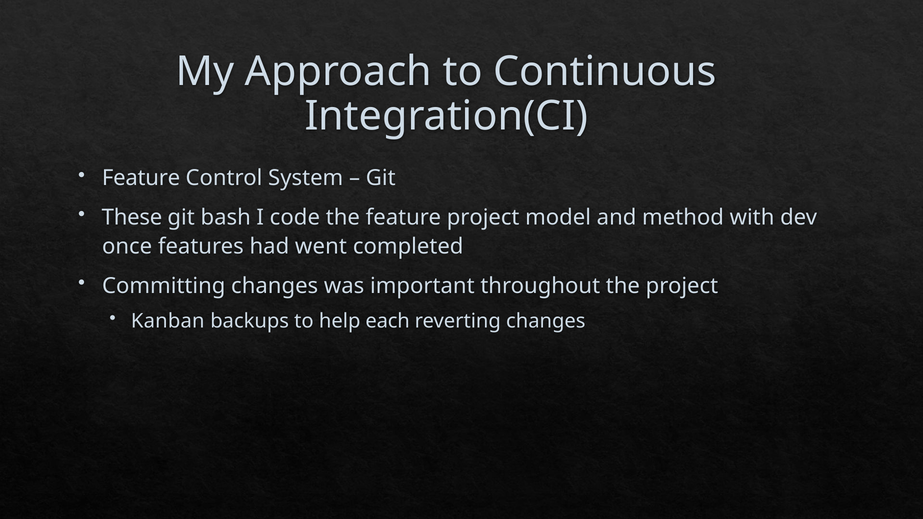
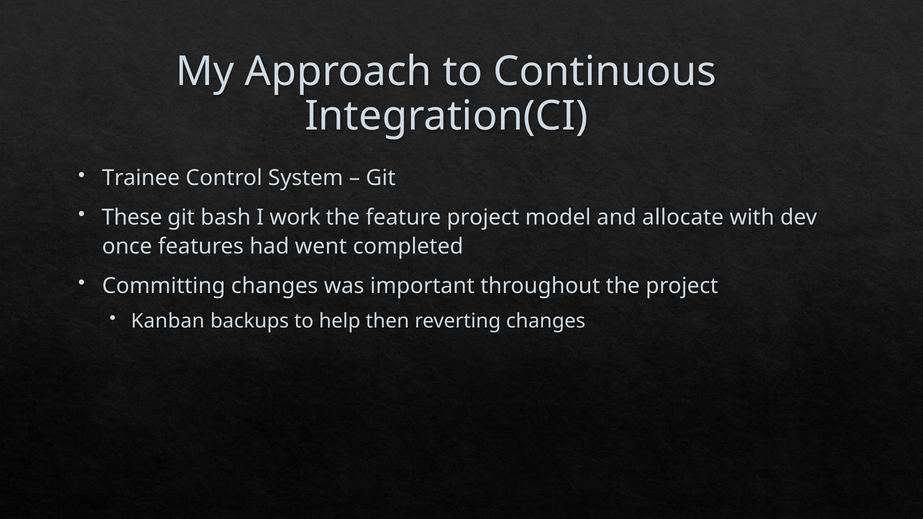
Feature at (141, 178): Feature -> Trainee
code: code -> work
method: method -> allocate
each: each -> then
